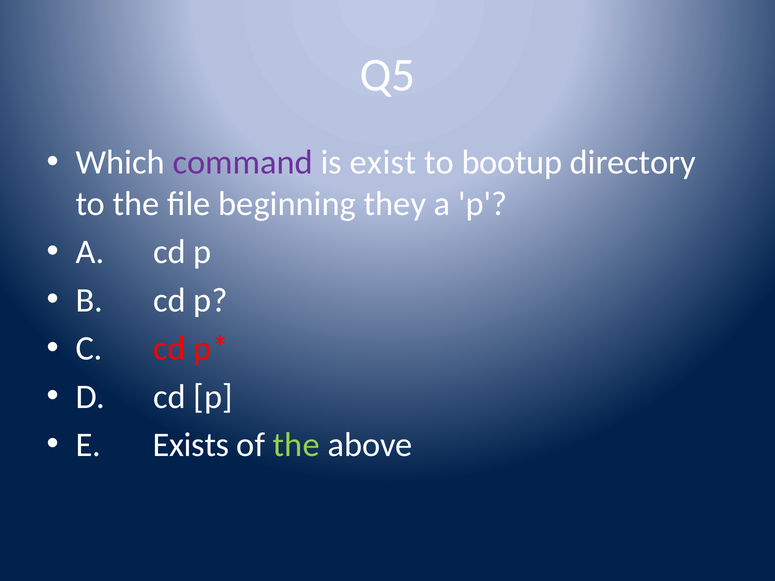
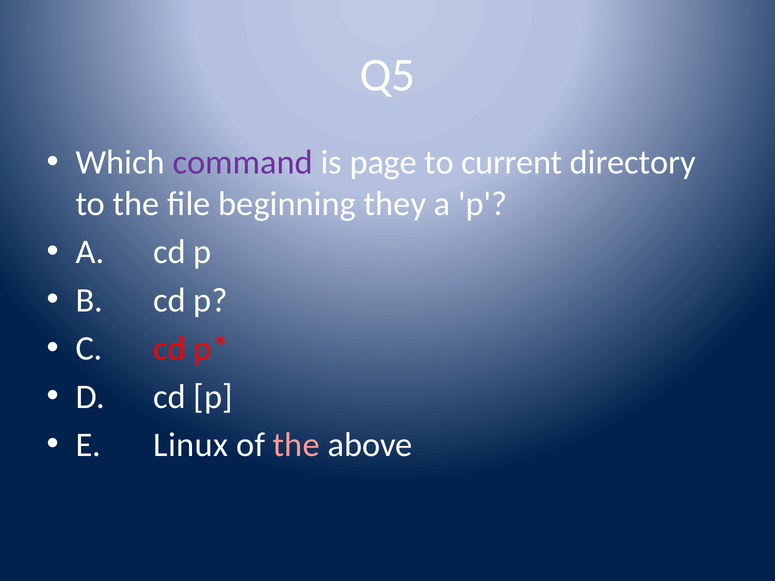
exist: exist -> page
bootup: bootup -> current
Exists: Exists -> Linux
the at (296, 445) colour: light green -> pink
